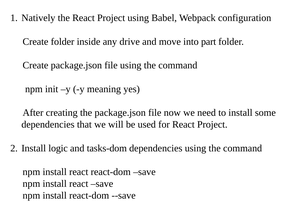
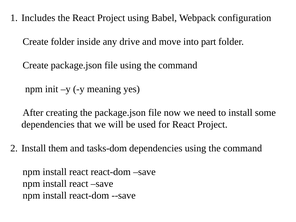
Natively: Natively -> Includes
logic: logic -> them
